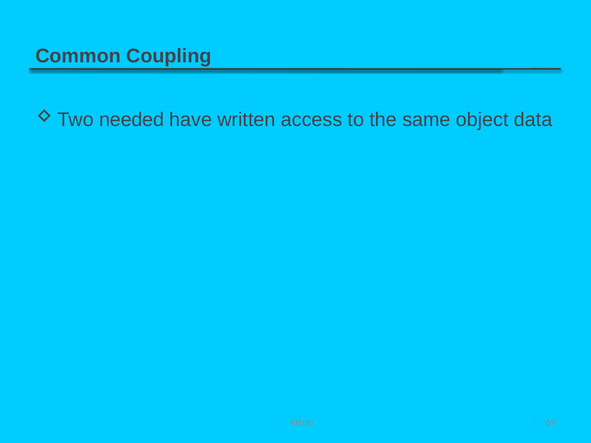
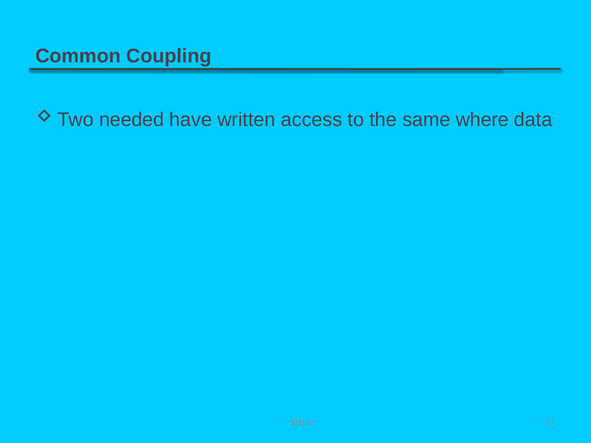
object: object -> where
69: 69 -> 51
